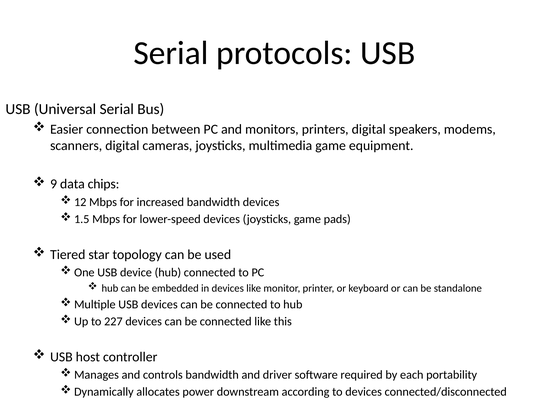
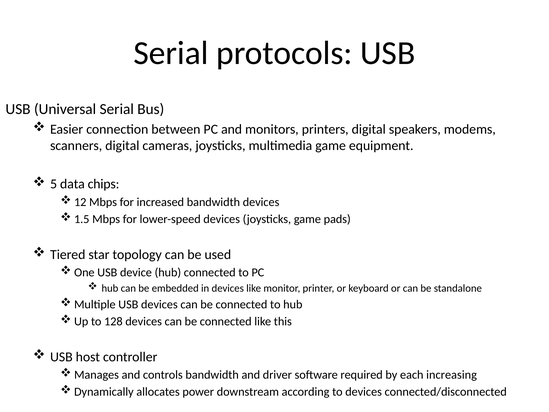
9: 9 -> 5
227: 227 -> 128
portability: portability -> increasing
